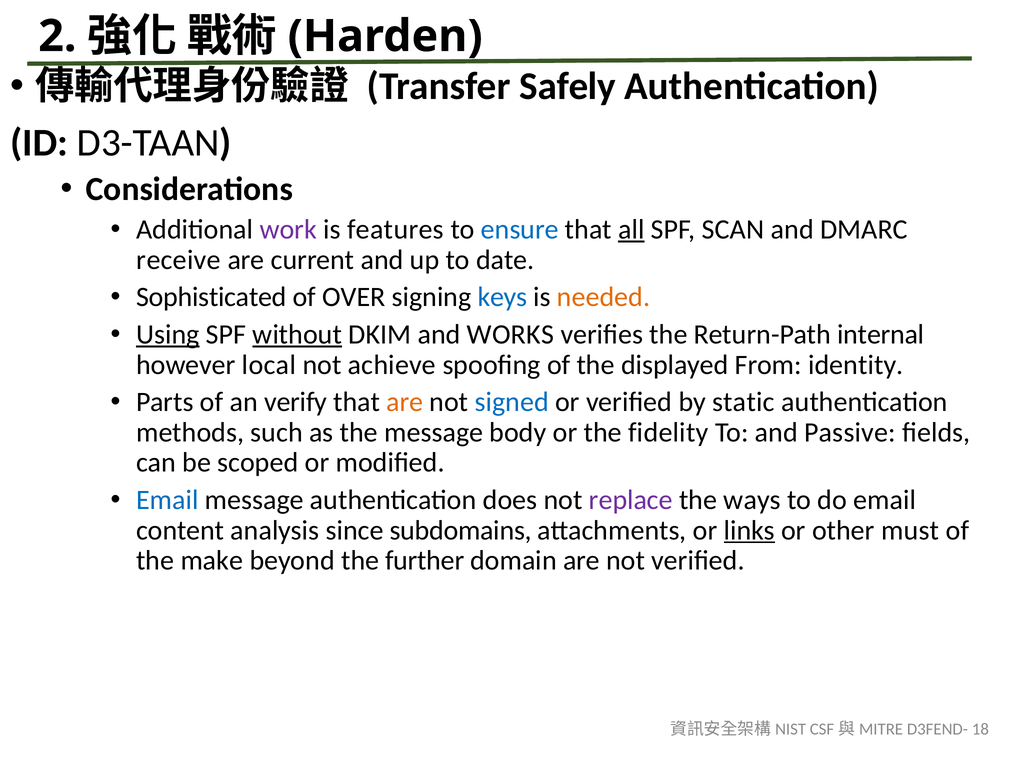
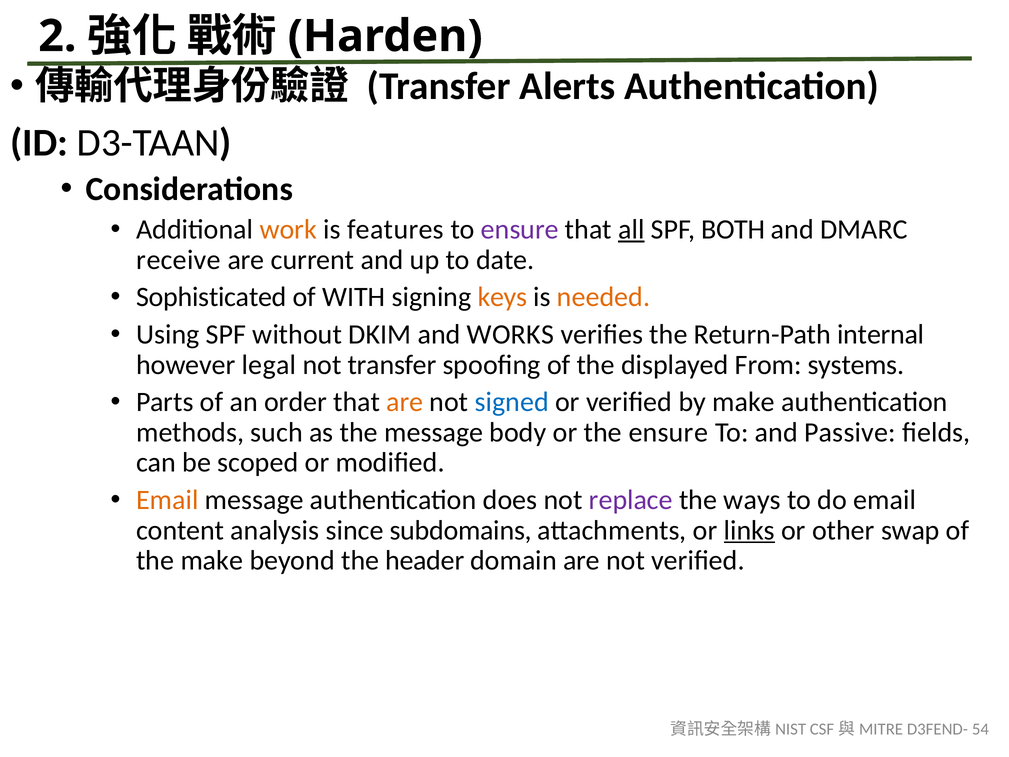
Safely: Safely -> Alerts
work colour: purple -> orange
ensure at (520, 229) colour: blue -> purple
SCAN: SCAN -> BOTH
OVER: OVER -> WITH
keys colour: blue -> orange
Using underline: present -> none
without underline: present -> none
local: local -> legal
not achieve: achieve -> transfer
identity: identity -> systems
verify: verify -> order
by static: static -> make
the fidelity: fidelity -> ensure
Email at (167, 500) colour: blue -> orange
must: must -> swap
further: further -> header
18: 18 -> 54
